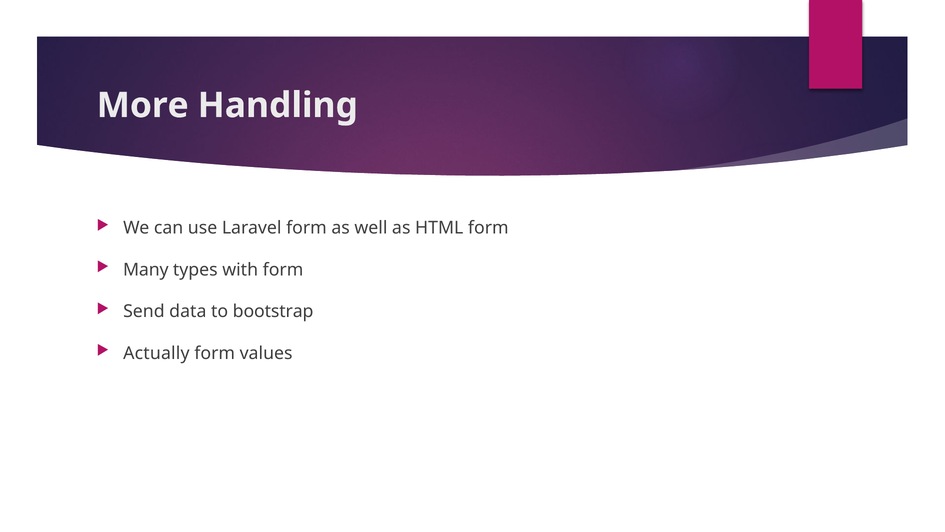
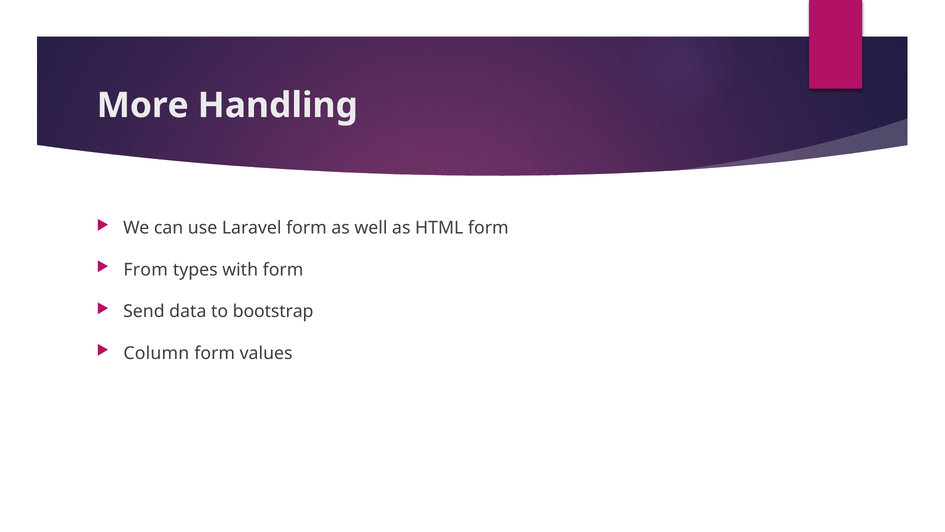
Many: Many -> From
Actually: Actually -> Column
